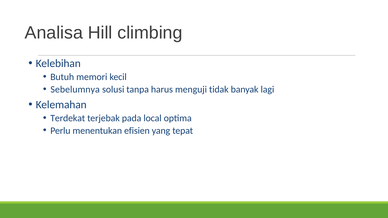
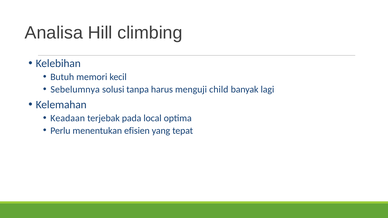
tidak: tidak -> child
Terdekat: Terdekat -> Keadaan
